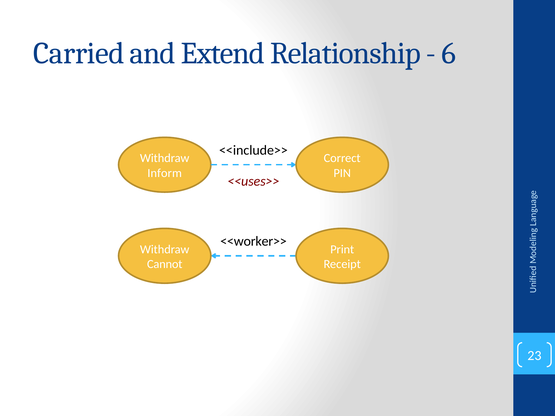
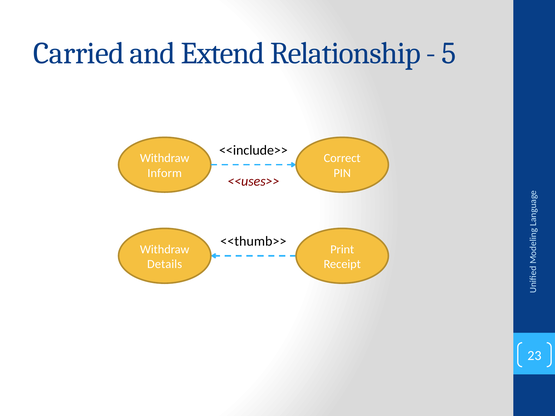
6: 6 -> 5
<<worker>>: <<worker>> -> <<thumb>>
Cannot: Cannot -> Details
